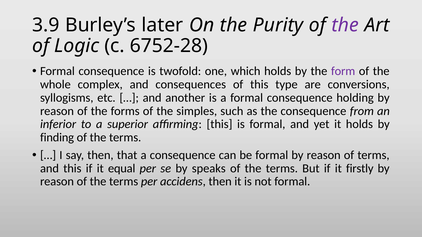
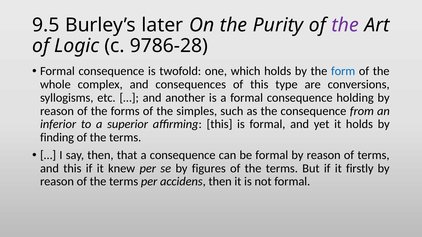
3.9: 3.9 -> 9.5
6752-28: 6752-28 -> 9786-28
form colour: purple -> blue
equal: equal -> knew
speaks: speaks -> figures
